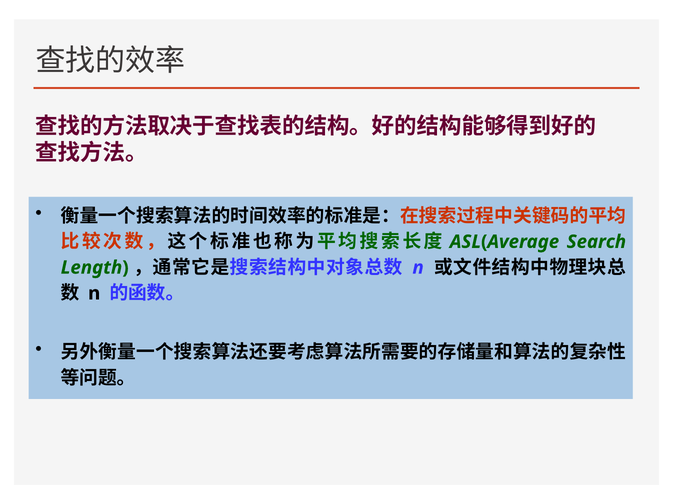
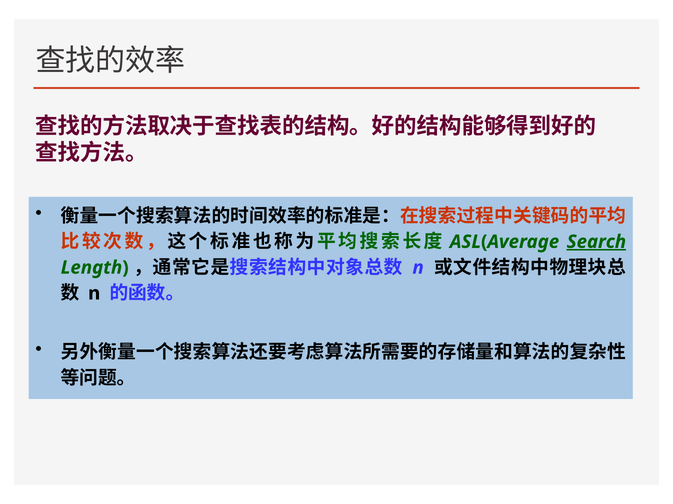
Search underline: none -> present
